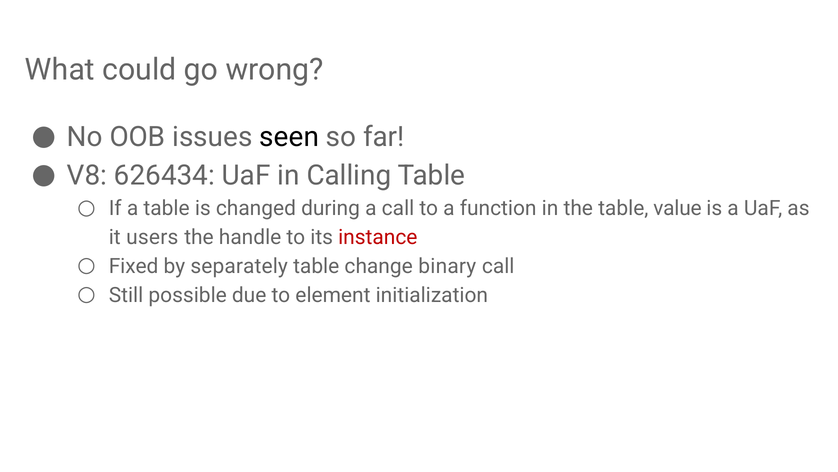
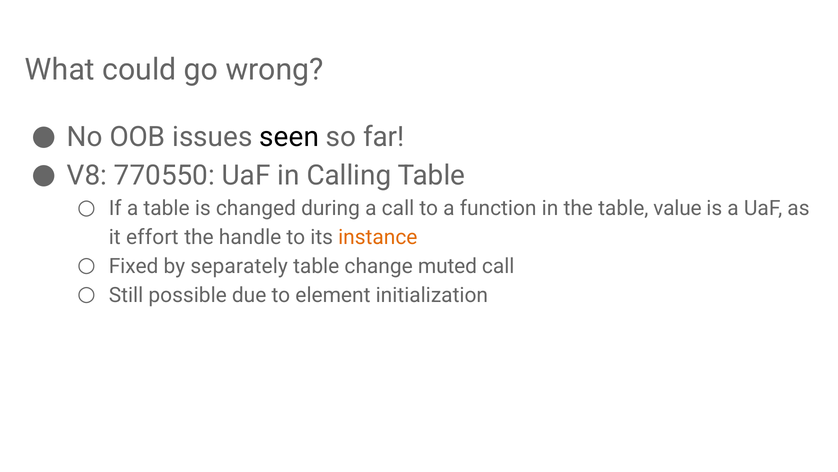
626434: 626434 -> 770550
users: users -> effort
instance colour: red -> orange
binary: binary -> muted
